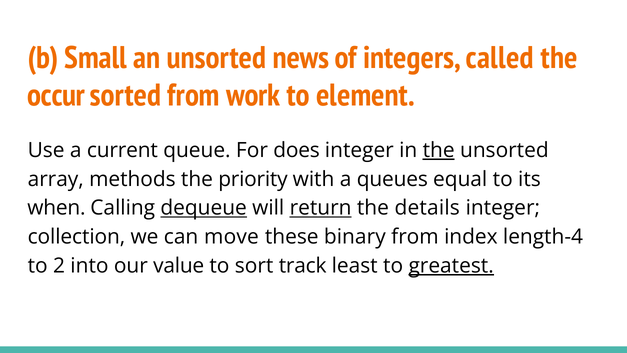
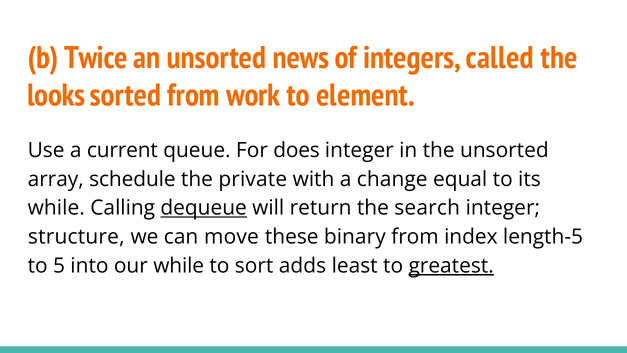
Small: Small -> Twice
occur: occur -> looks
the at (439, 150) underline: present -> none
methods: methods -> schedule
priority: priority -> private
queues: queues -> change
when at (56, 208): when -> while
return underline: present -> none
details: details -> search
collection: collection -> structure
length-4: length-4 -> length-5
2: 2 -> 5
our value: value -> while
track: track -> adds
